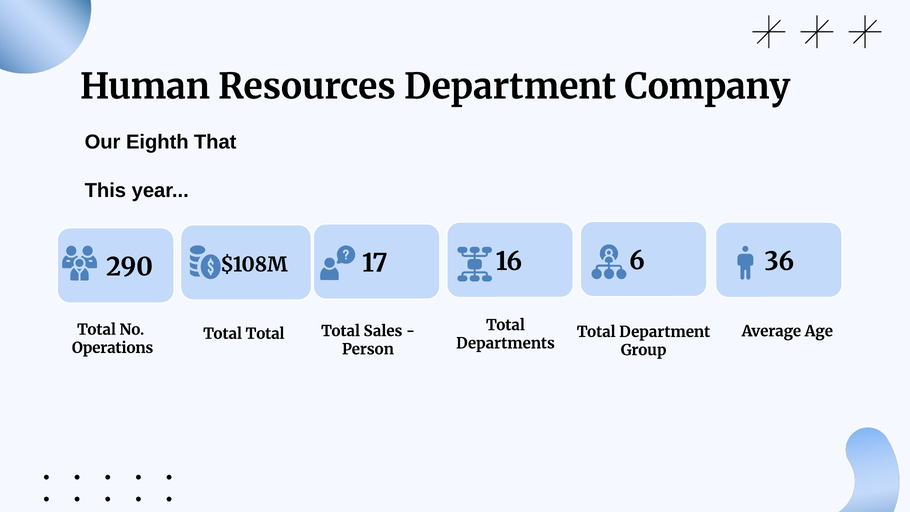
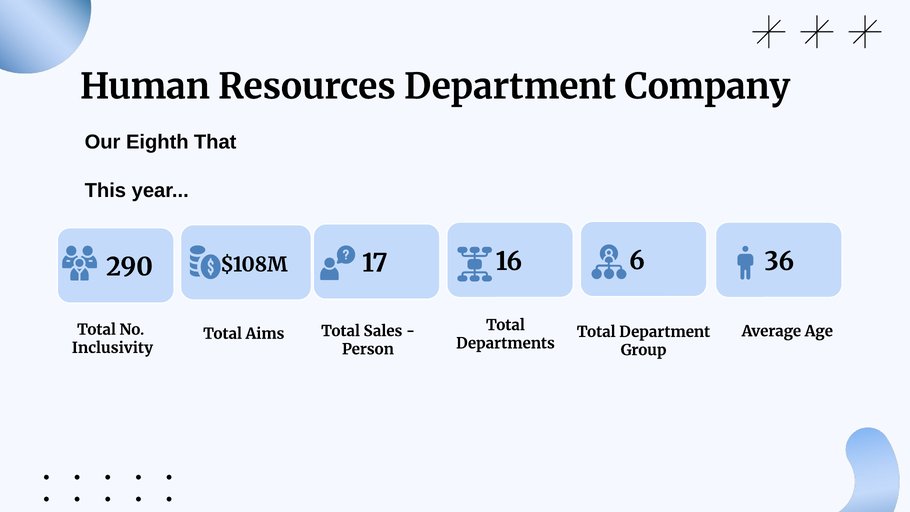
Total Total: Total -> Aims
Operations: Operations -> Inclusivity
